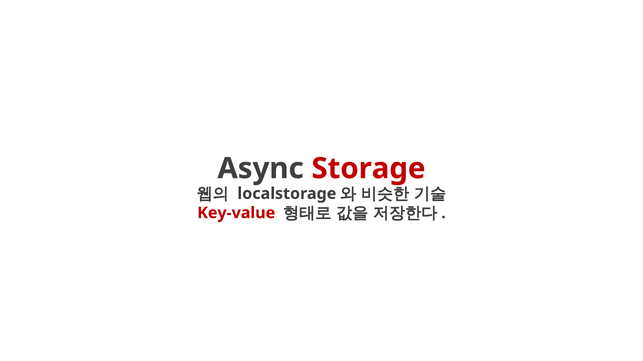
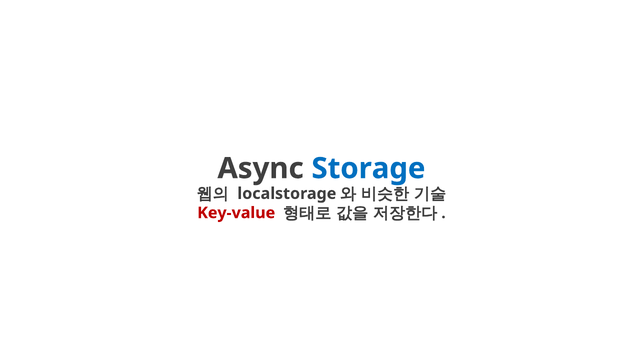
Storage colour: red -> blue
